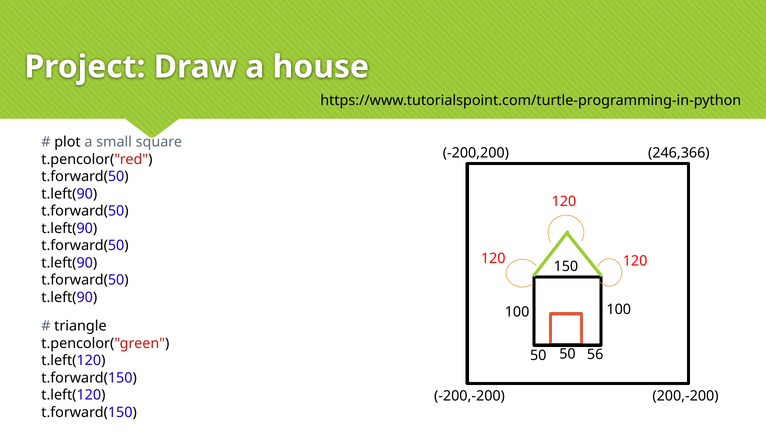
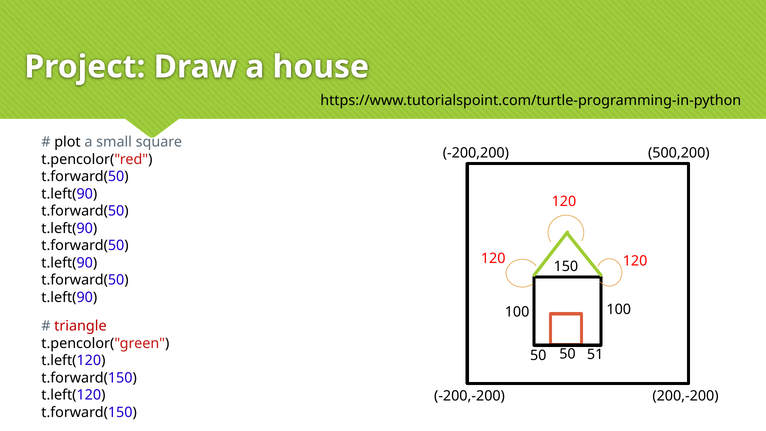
246,366: 246,366 -> 500,200
triangle colour: black -> red
56: 56 -> 51
